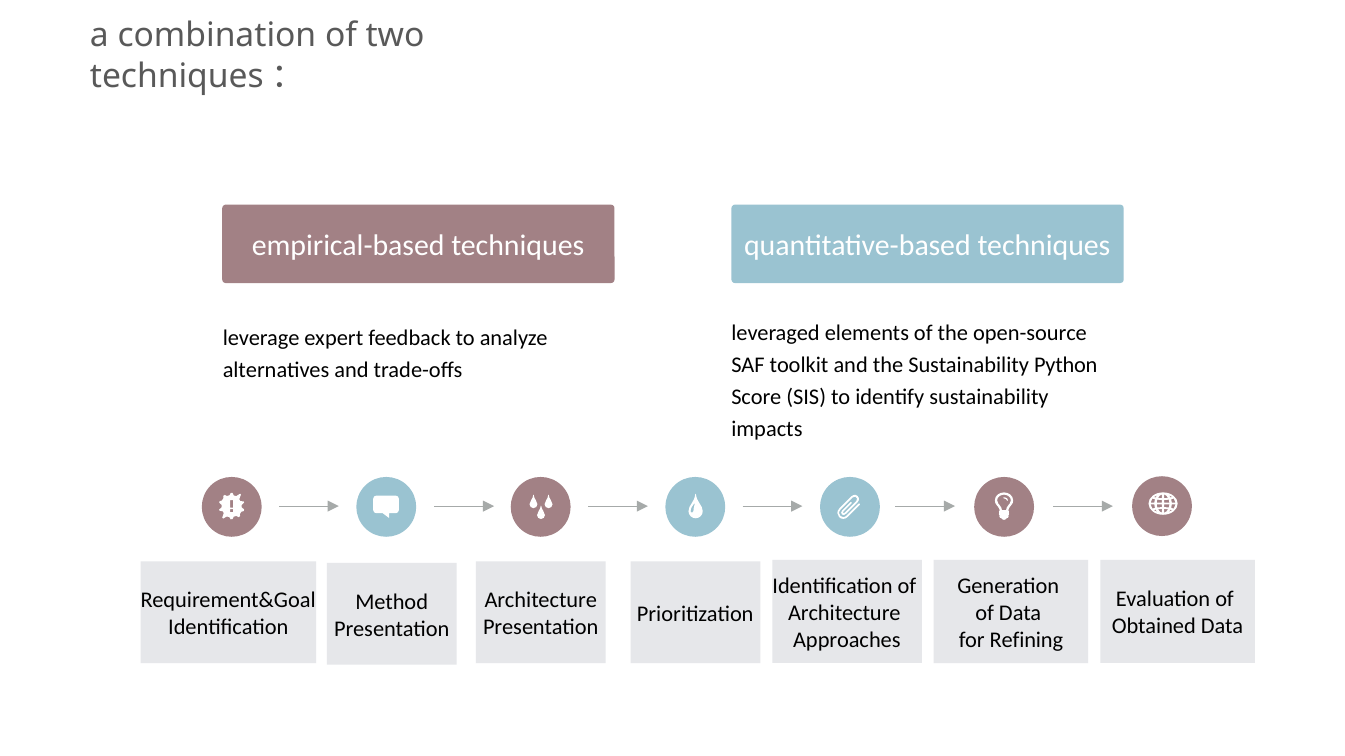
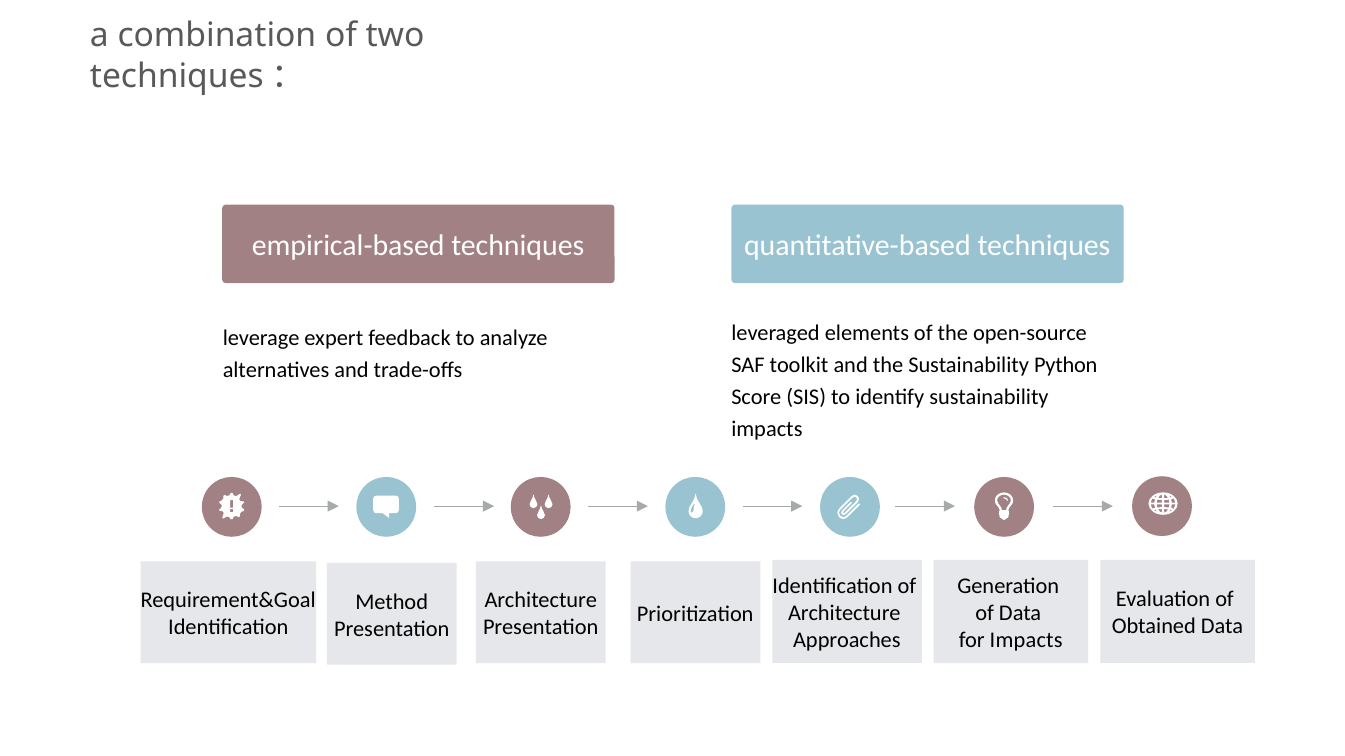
for Refining: Refining -> Impacts
